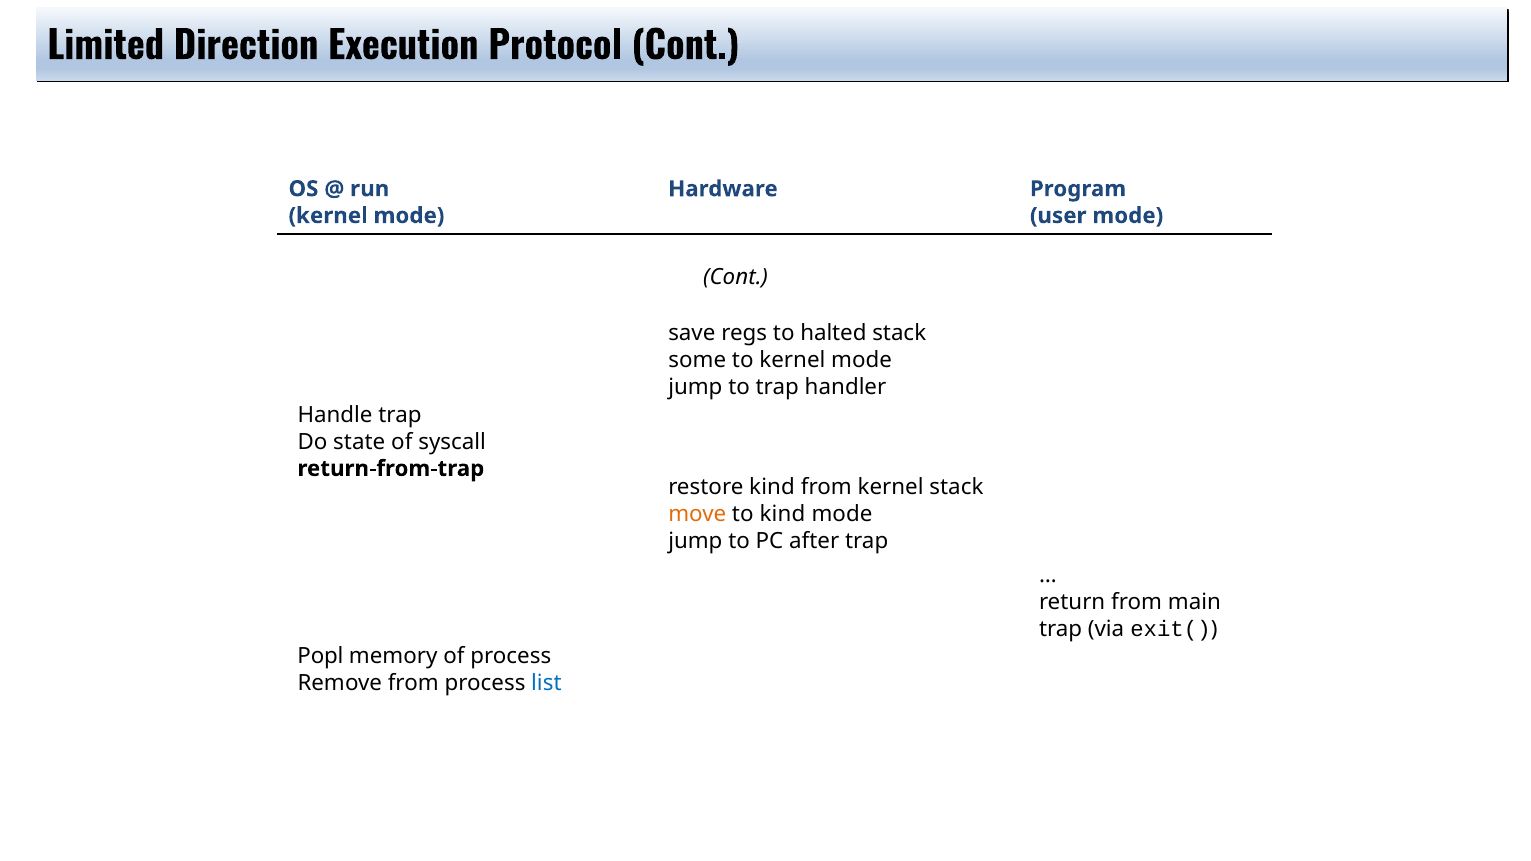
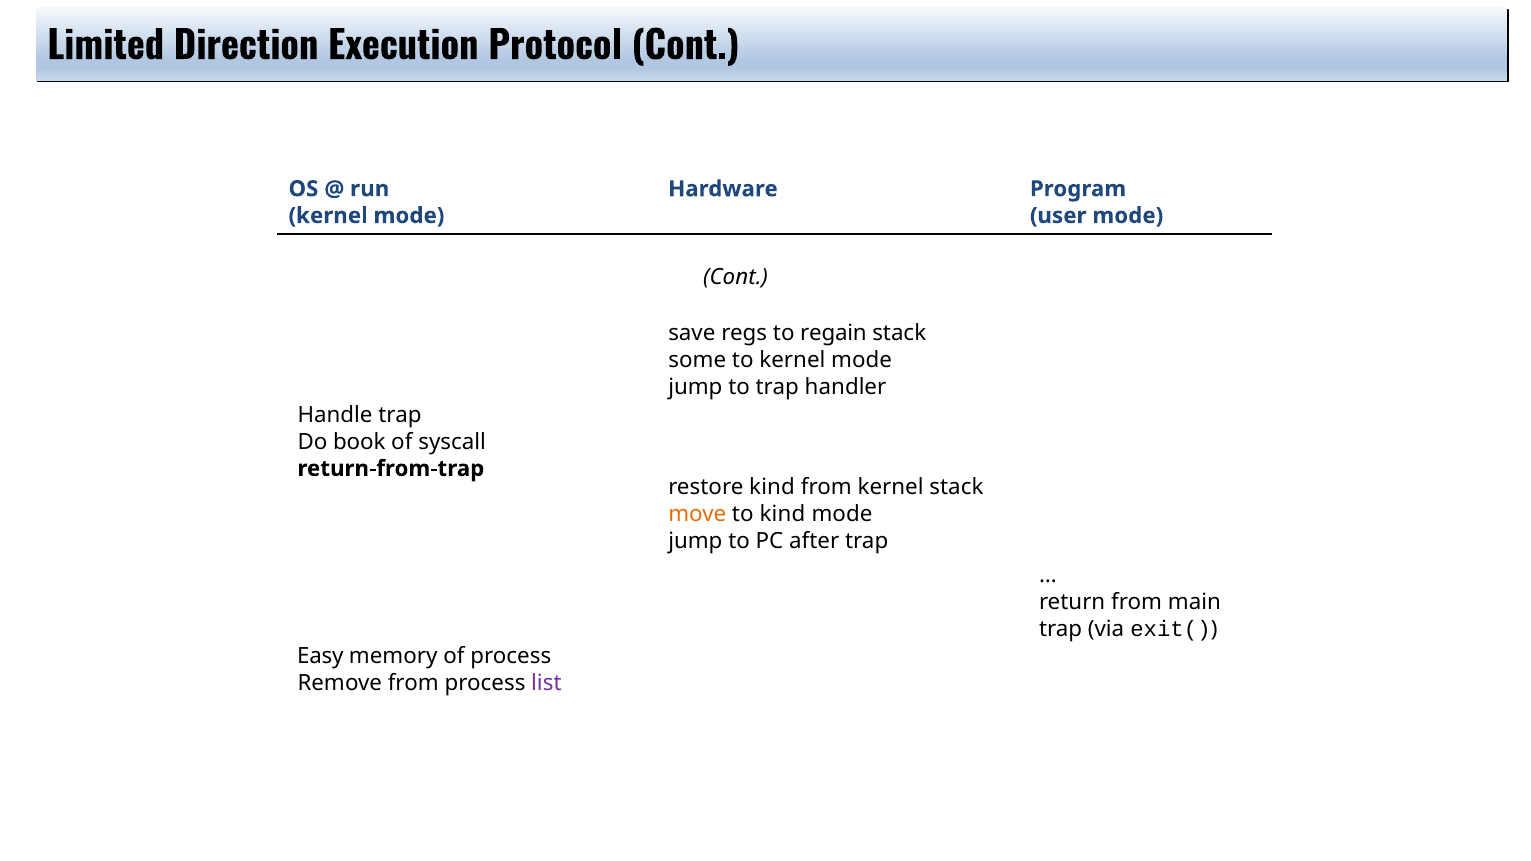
halted: halted -> regain
state: state -> book
Popl: Popl -> Easy
list colour: blue -> purple
